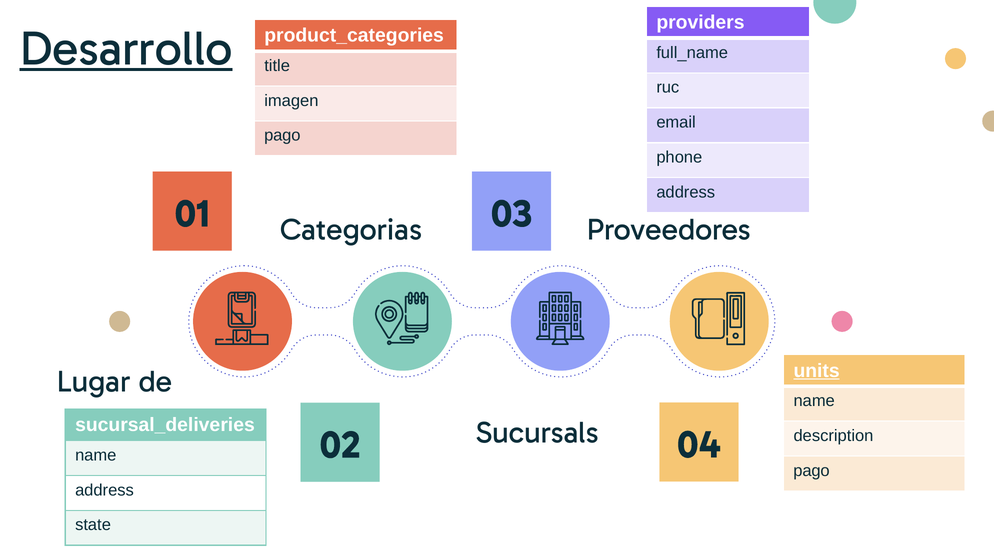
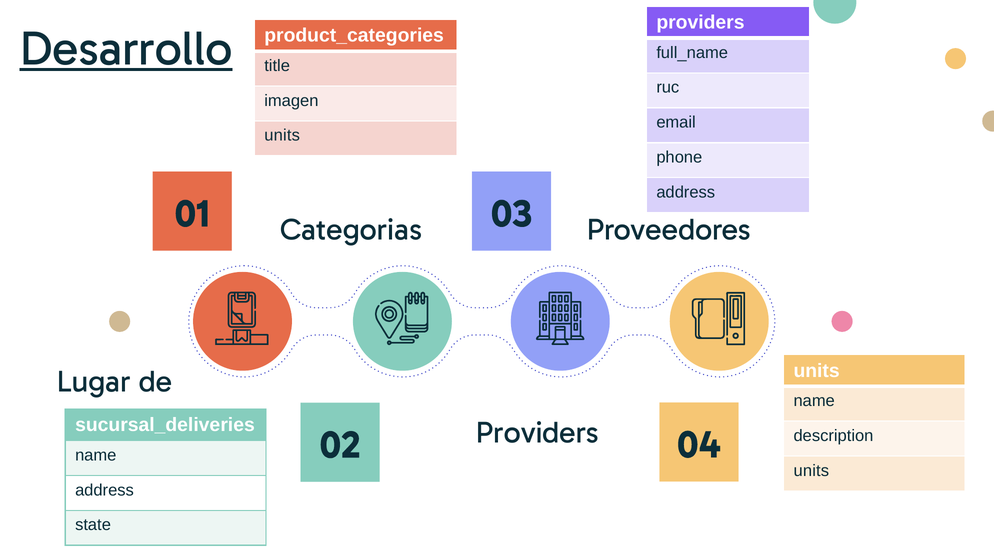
pago at (282, 135): pago -> units
units at (817, 371) underline: present -> none
02 Sucursals: Sucursals -> Providers
pago at (812, 471): pago -> units
